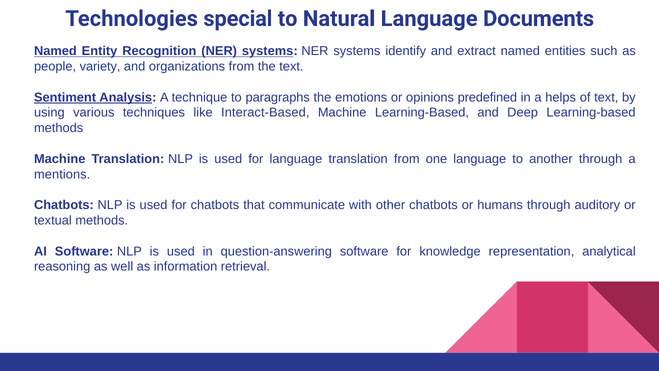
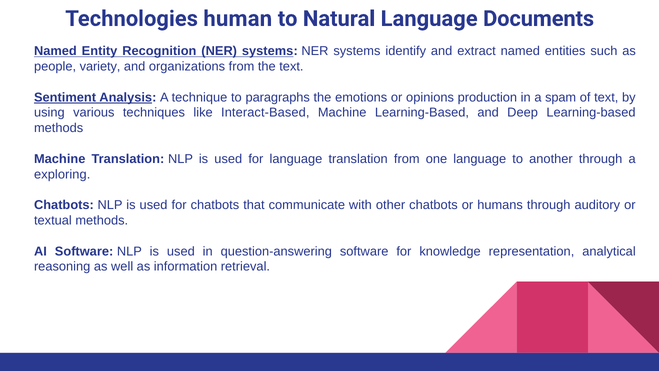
special: special -> human
predefined: predefined -> production
helps: helps -> spam
mentions: mentions -> exploring
